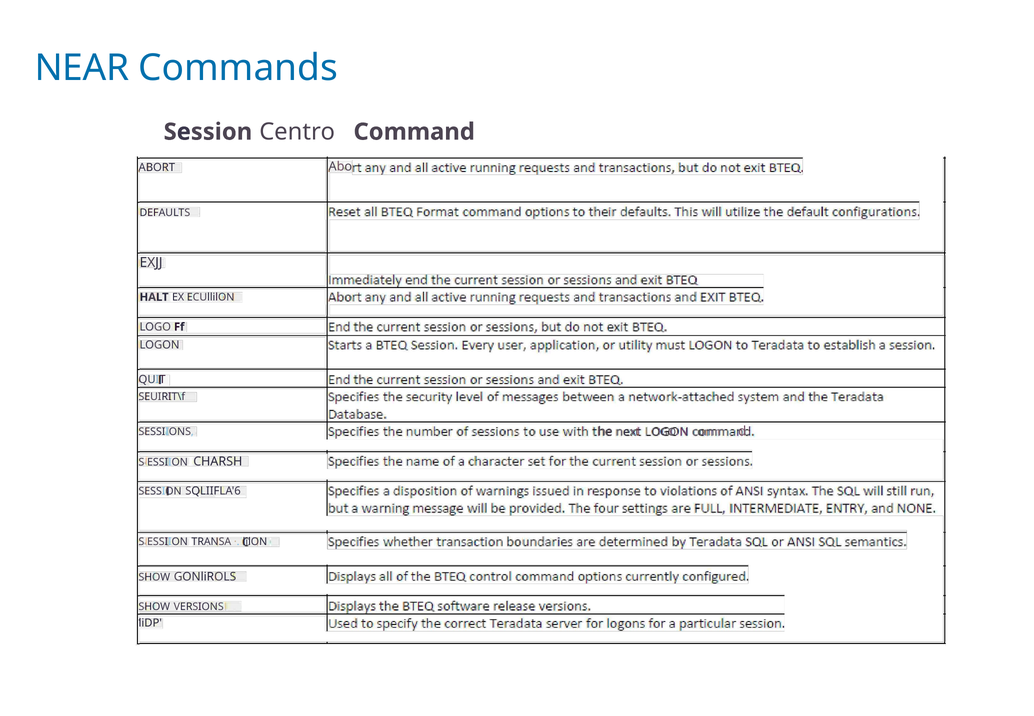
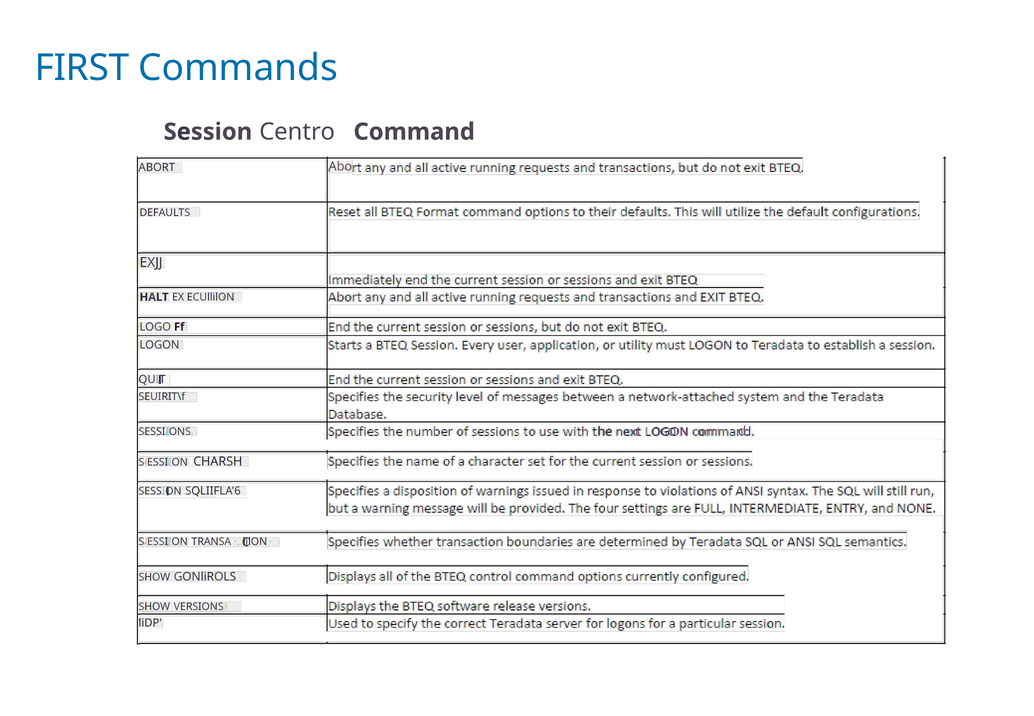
NEAR: NEAR -> FIRST
